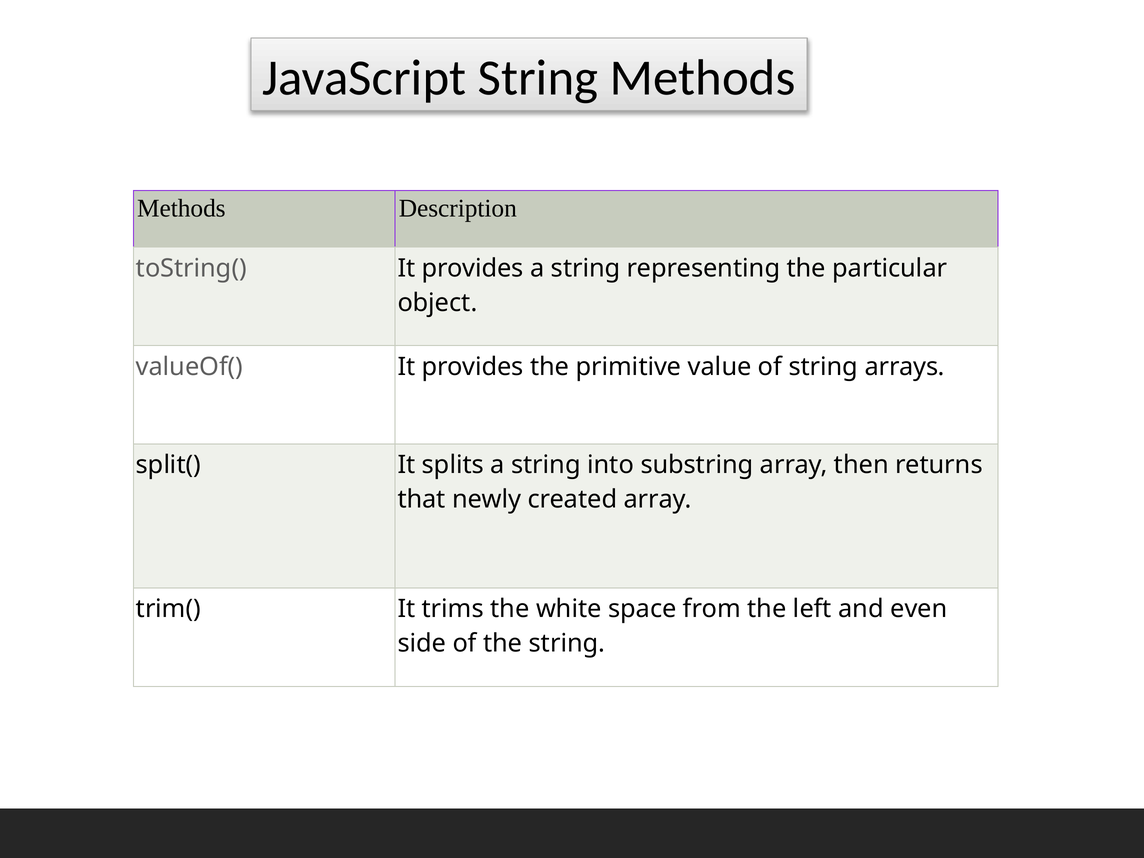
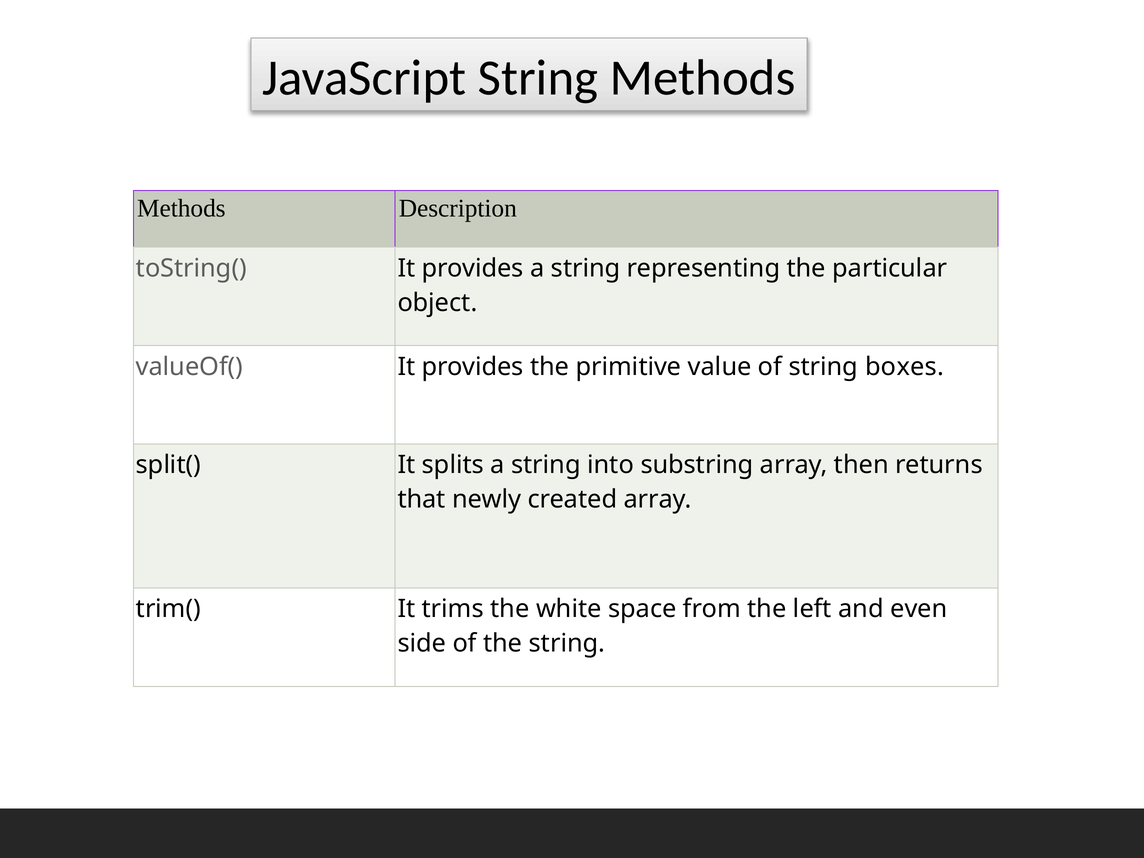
arrays: arrays -> boxes
